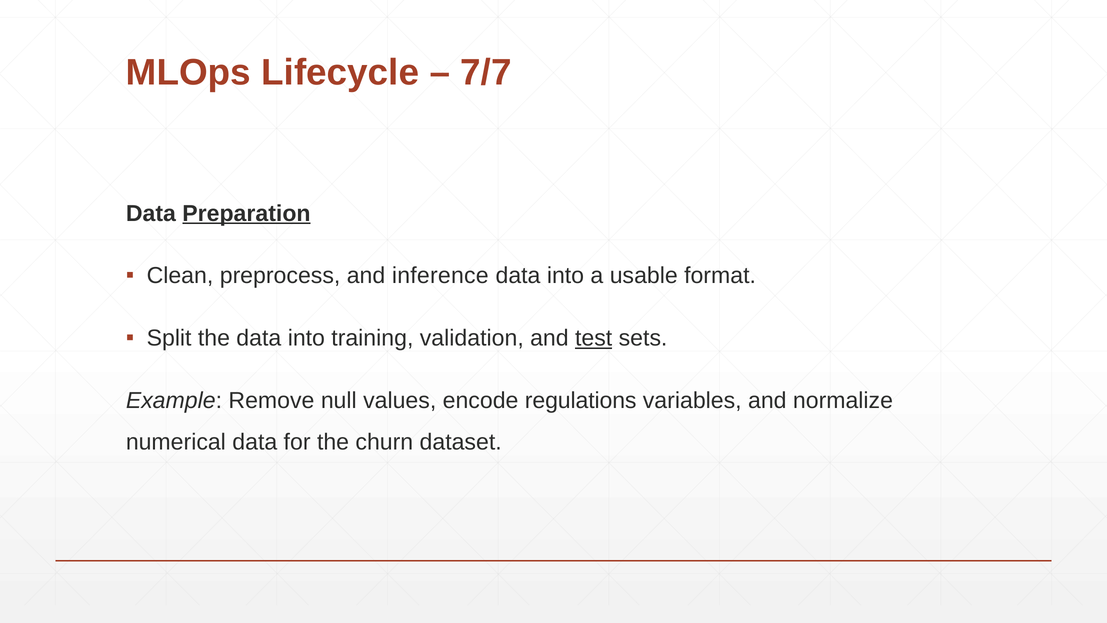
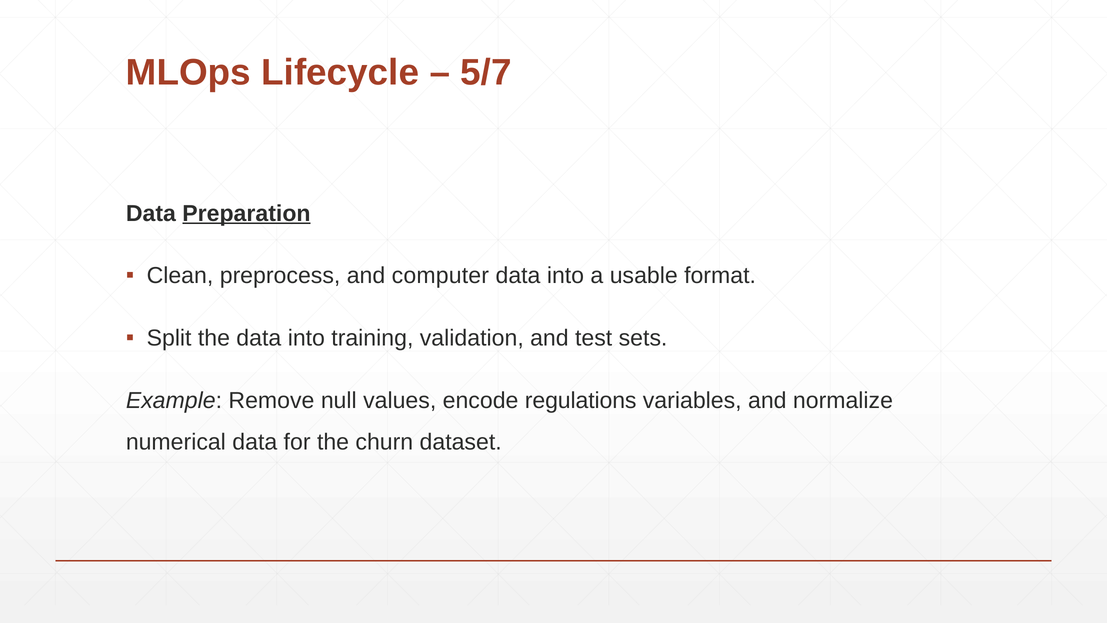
7/7: 7/7 -> 5/7
inference: inference -> computer
test underline: present -> none
